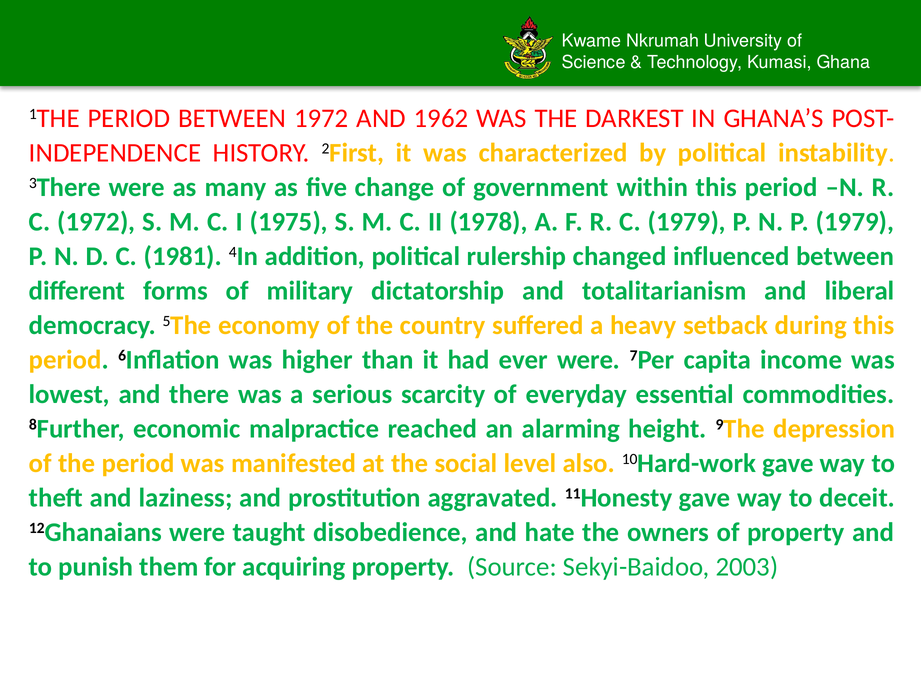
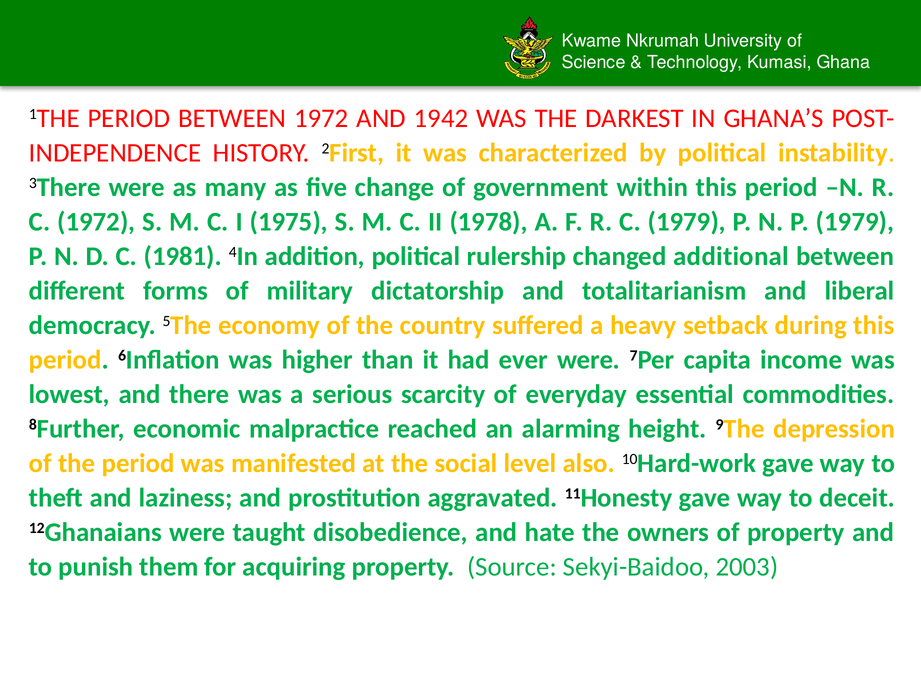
1962: 1962 -> 1942
influenced: influenced -> additional
